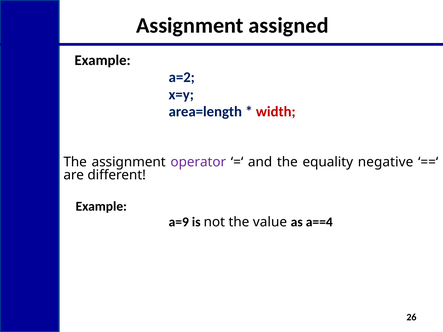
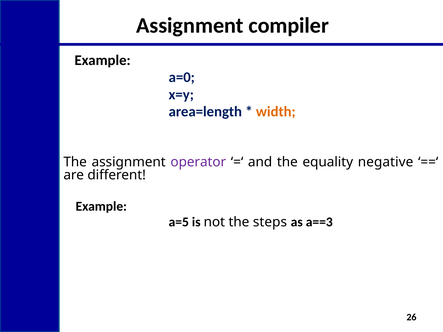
assigned: assigned -> compiler
a=2: a=2 -> a=0
width colour: red -> orange
a=9: a=9 -> a=5
value: value -> steps
a==4: a==4 -> a==3
